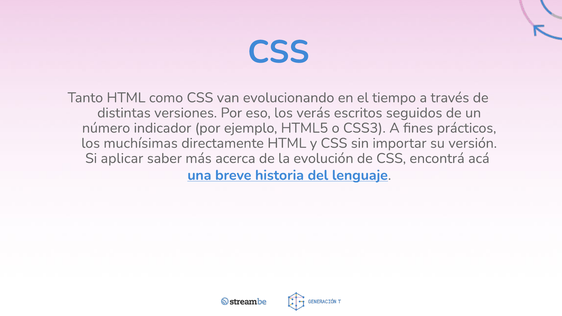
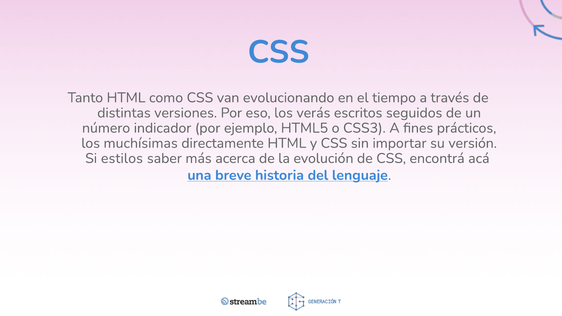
aplicar: aplicar -> estilos
